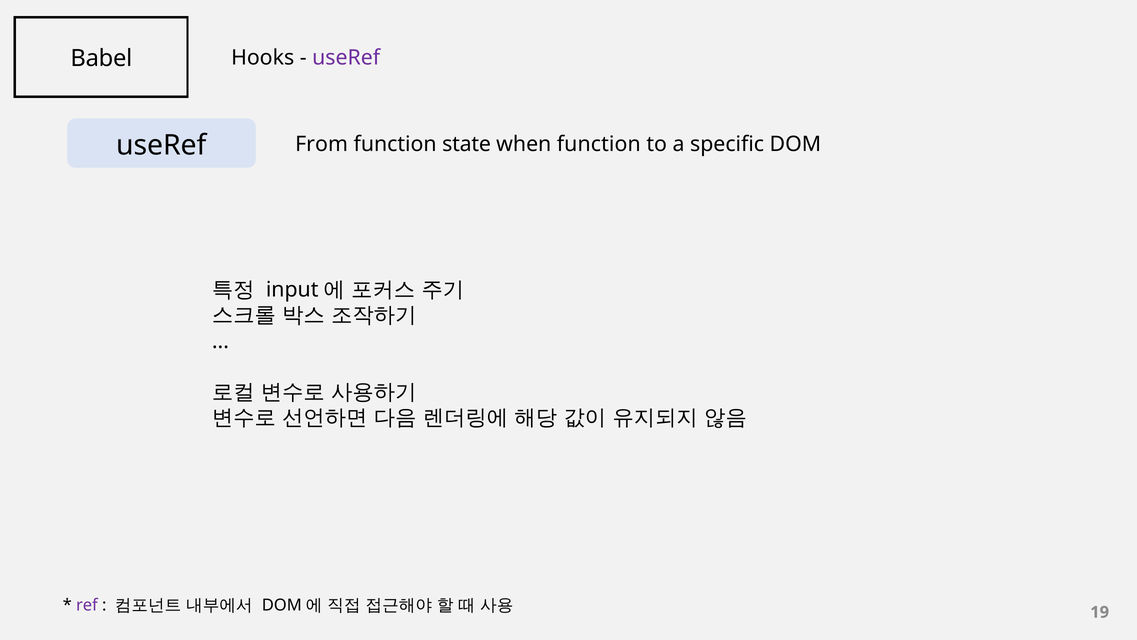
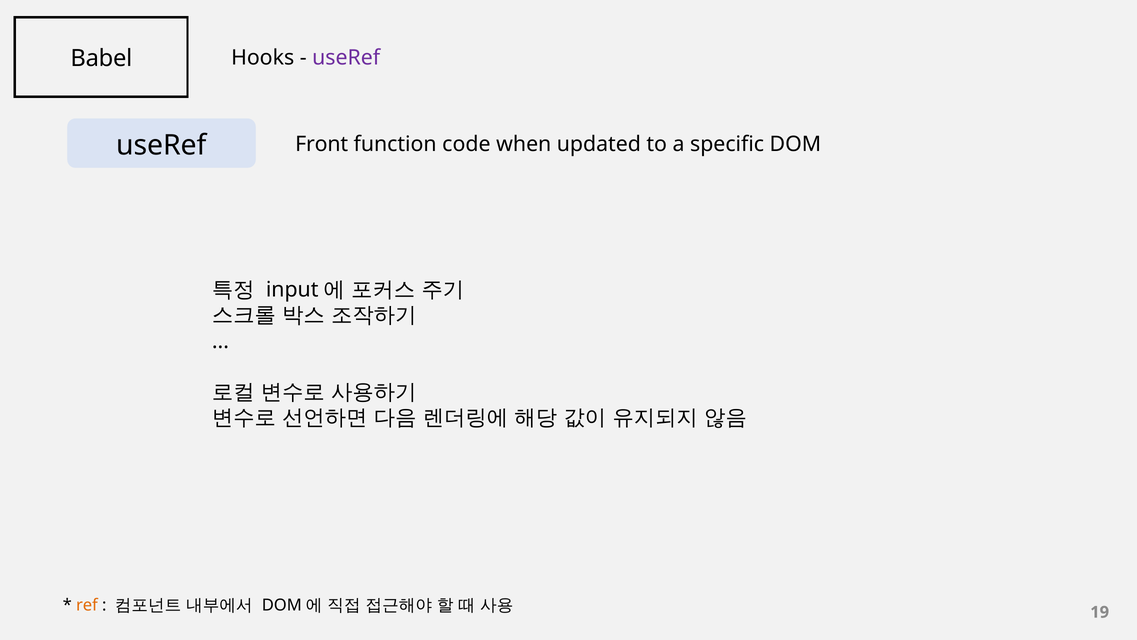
From: From -> Front
state: state -> code
when function: function -> updated
ref colour: purple -> orange
